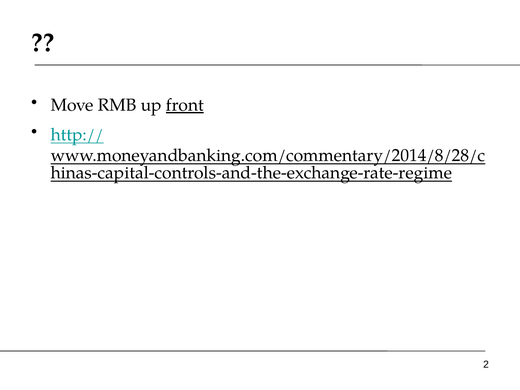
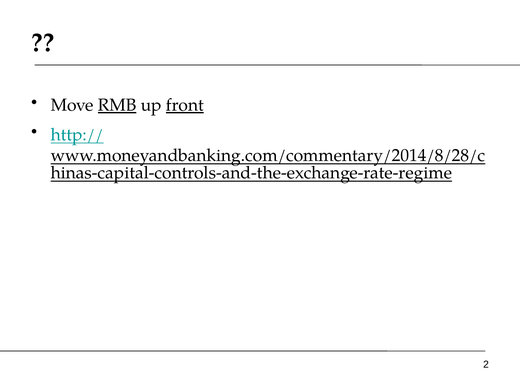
RMB underline: none -> present
